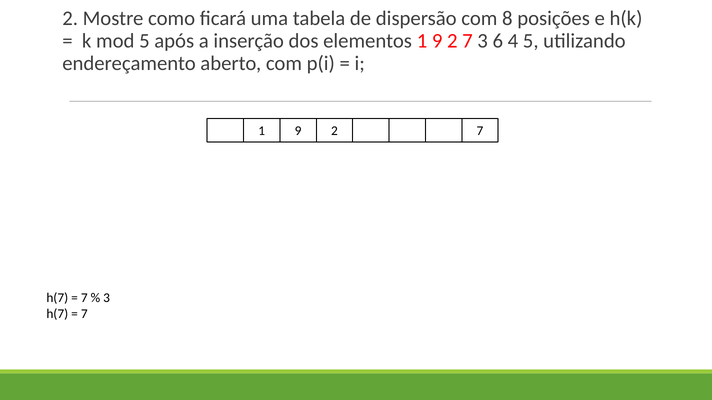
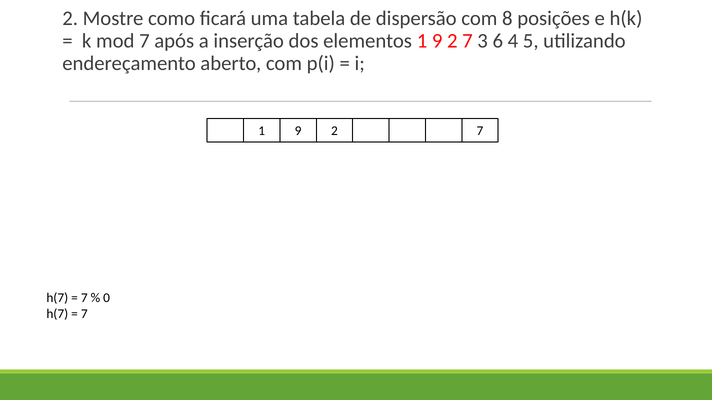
mod 5: 5 -> 7
3 at (107, 298): 3 -> 0
